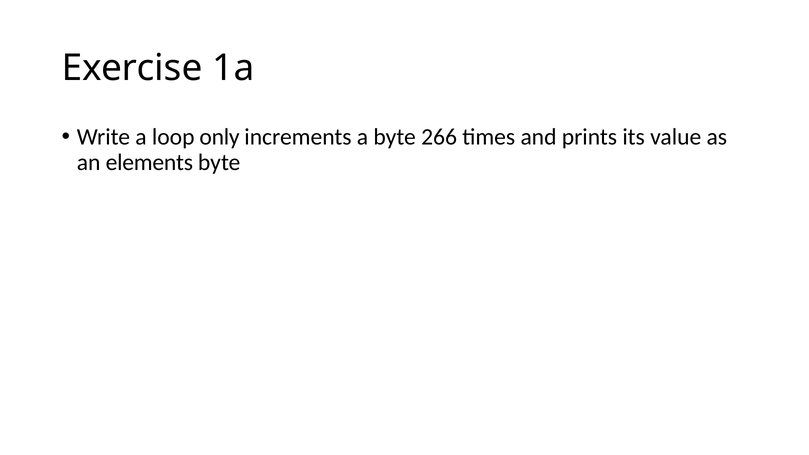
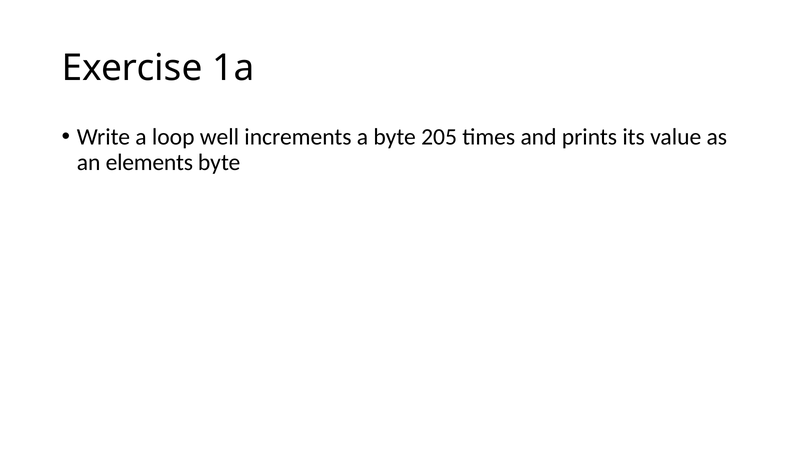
only: only -> well
266: 266 -> 205
